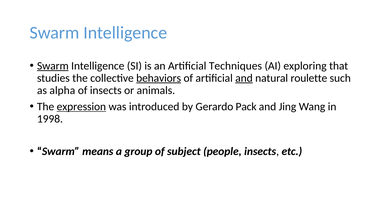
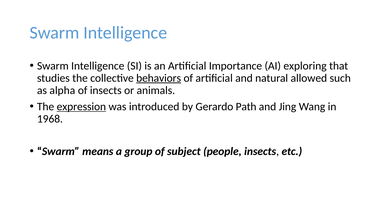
Swarm at (53, 66) underline: present -> none
Techniques: Techniques -> Importance
and at (244, 78) underline: present -> none
roulette: roulette -> allowed
Pack: Pack -> Path
1998: 1998 -> 1968
